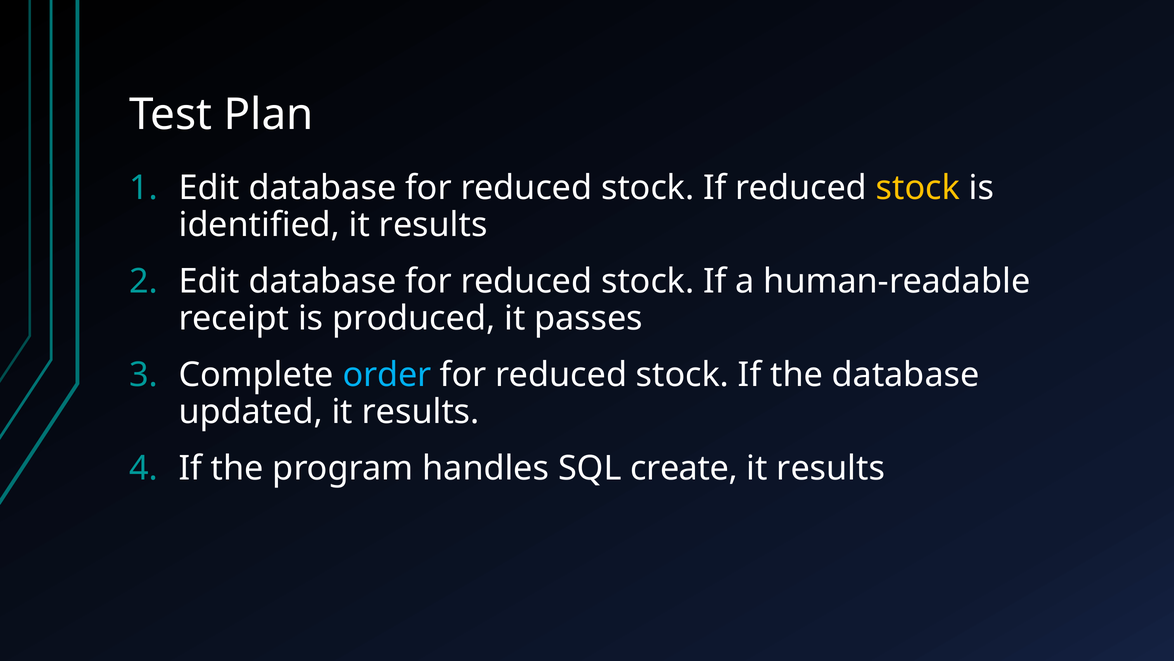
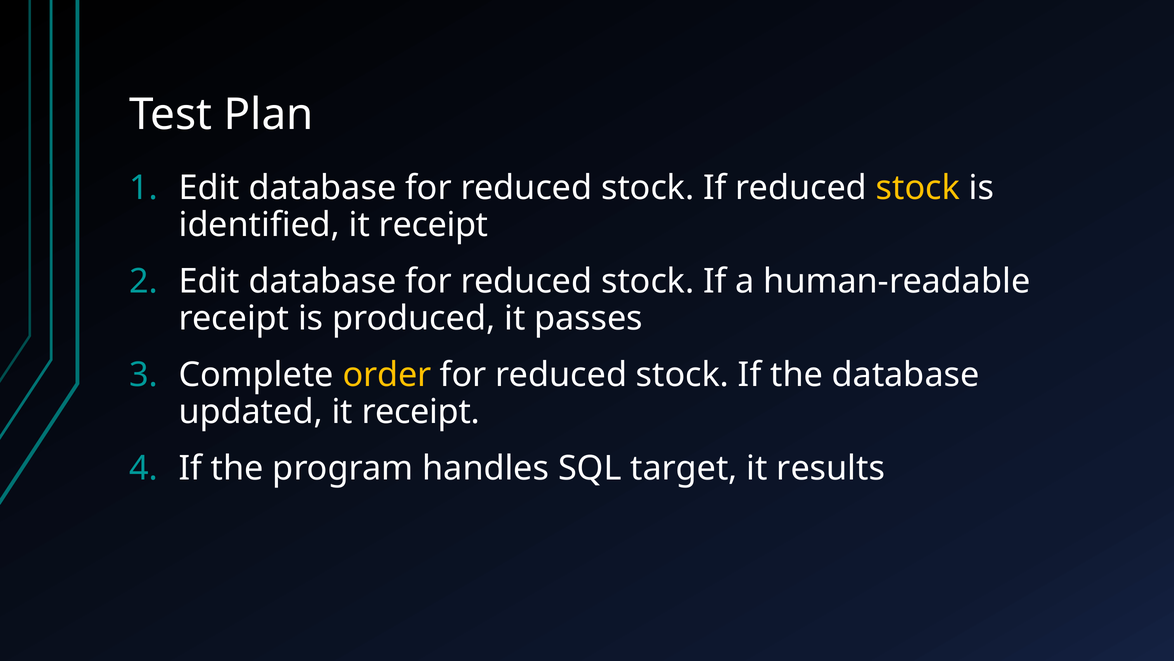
identified it results: results -> receipt
order colour: light blue -> yellow
updated it results: results -> receipt
create: create -> target
